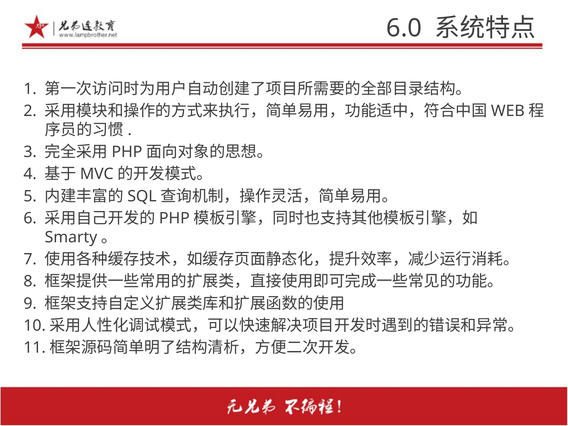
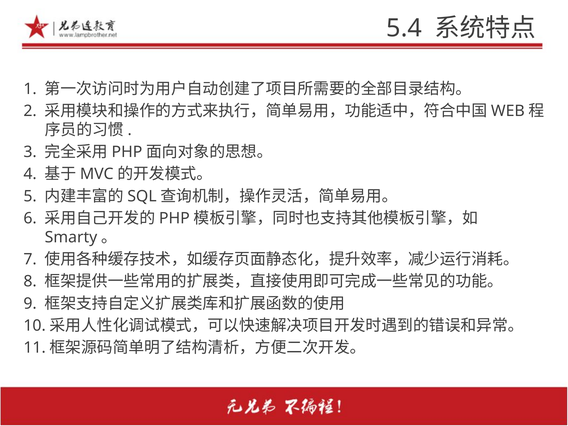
6.0: 6.0 -> 5.4
